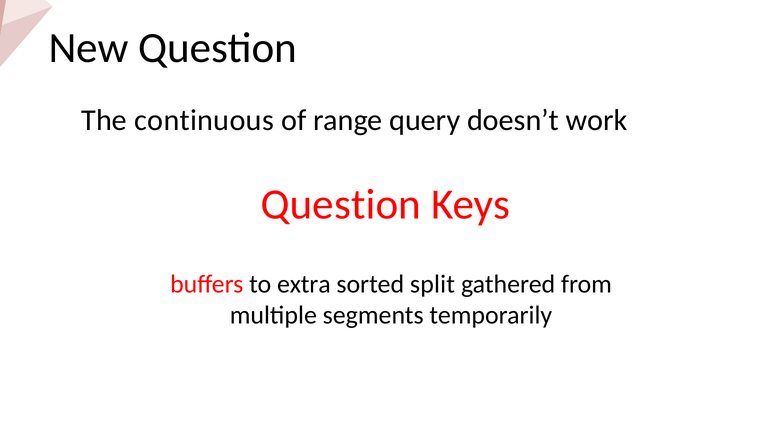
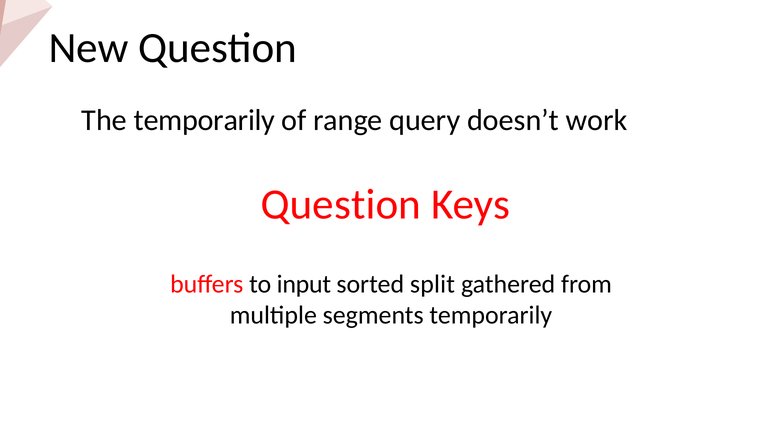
The continuous: continuous -> temporarily
extra: extra -> input
